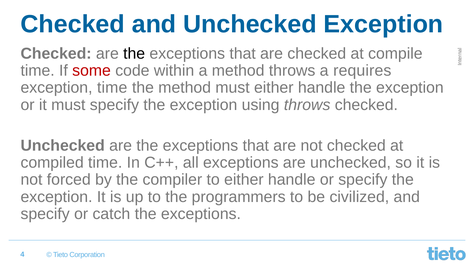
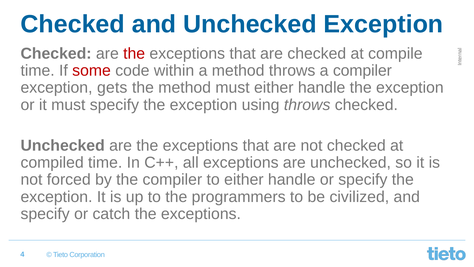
the at (134, 54) colour: black -> red
a requires: requires -> compiler
exception time: time -> gets
